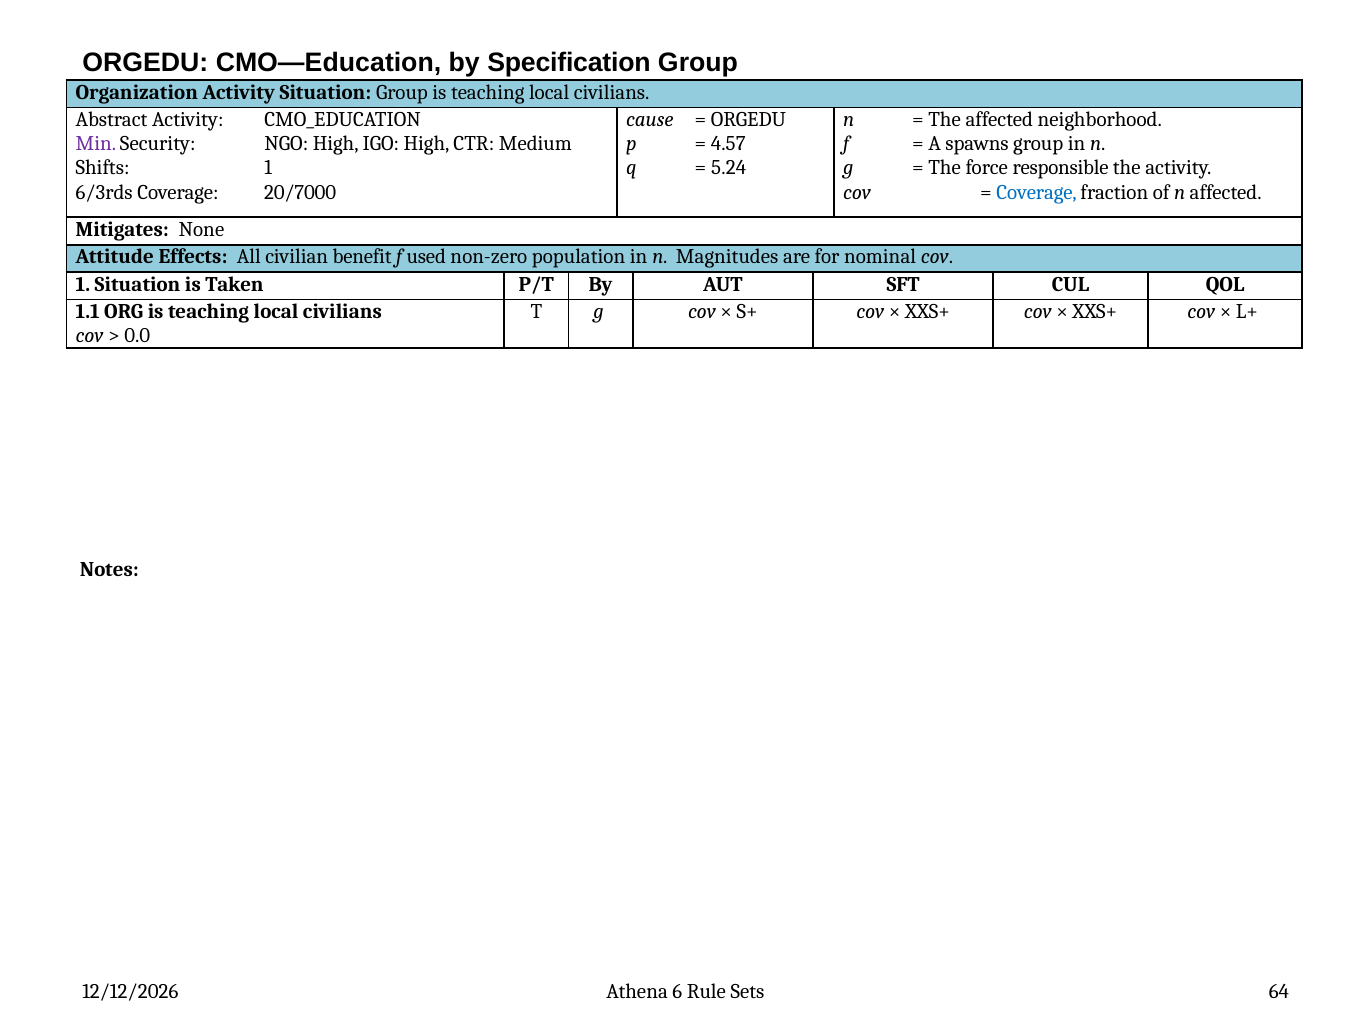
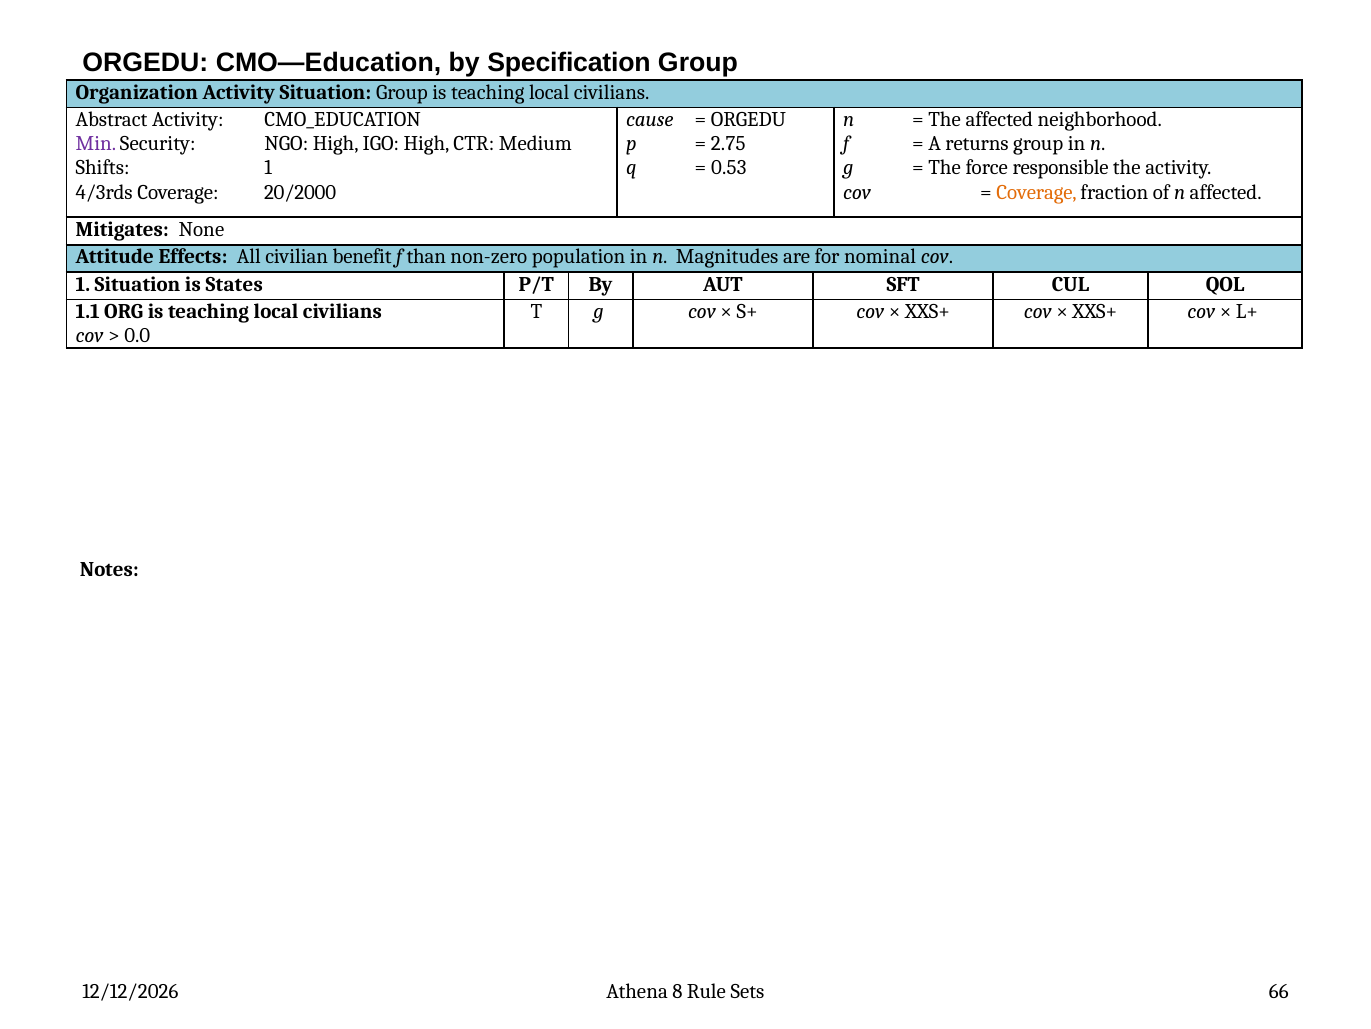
4.57: 4.57 -> 2.75
spawns: spawns -> returns
5.24: 5.24 -> 0.53
6/3rds: 6/3rds -> 4/3rds
20/7000: 20/7000 -> 20/2000
Coverage at (1037, 192) colour: blue -> orange
used: used -> than
Taken: Taken -> States
6: 6 -> 8
64: 64 -> 66
